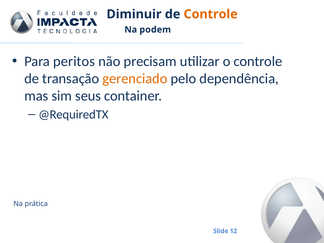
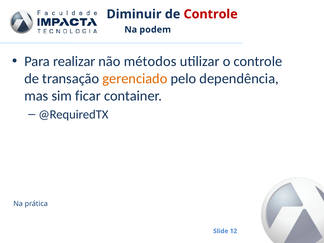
Controle at (211, 14) colour: orange -> red
peritos: peritos -> realizar
precisam: precisam -> métodos
seus: seus -> ficar
